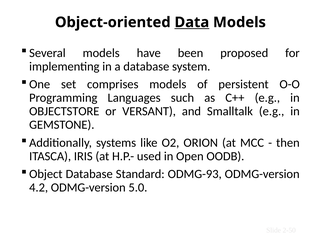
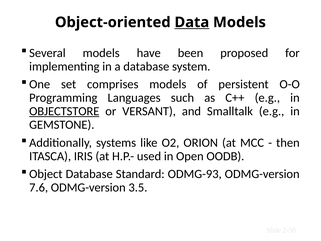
OBJECTSTORE underline: none -> present
4.2: 4.2 -> 7.6
5.0: 5.0 -> 3.5
